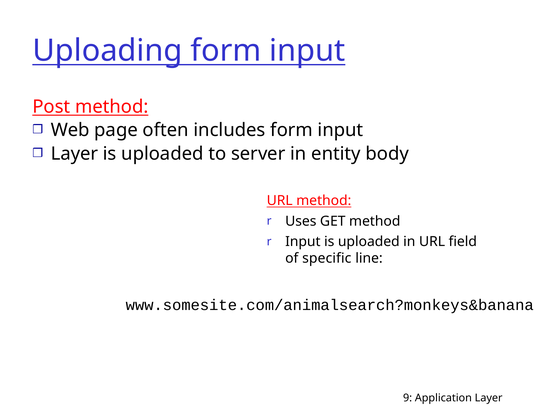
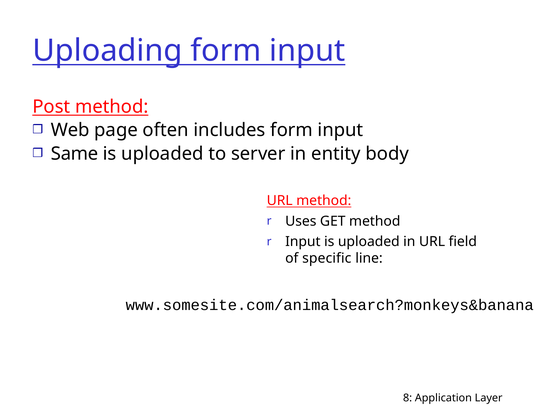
Layer at (75, 154): Layer -> Same
9: 9 -> 8
